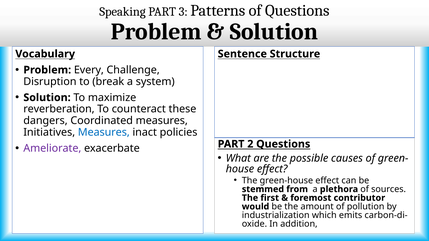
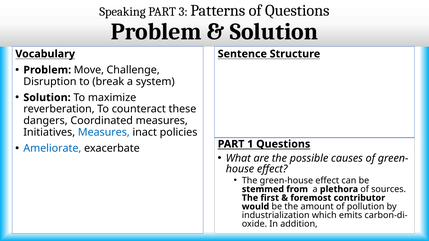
Every: Every -> Move
Ameliorate colour: purple -> blue
2: 2 -> 1
